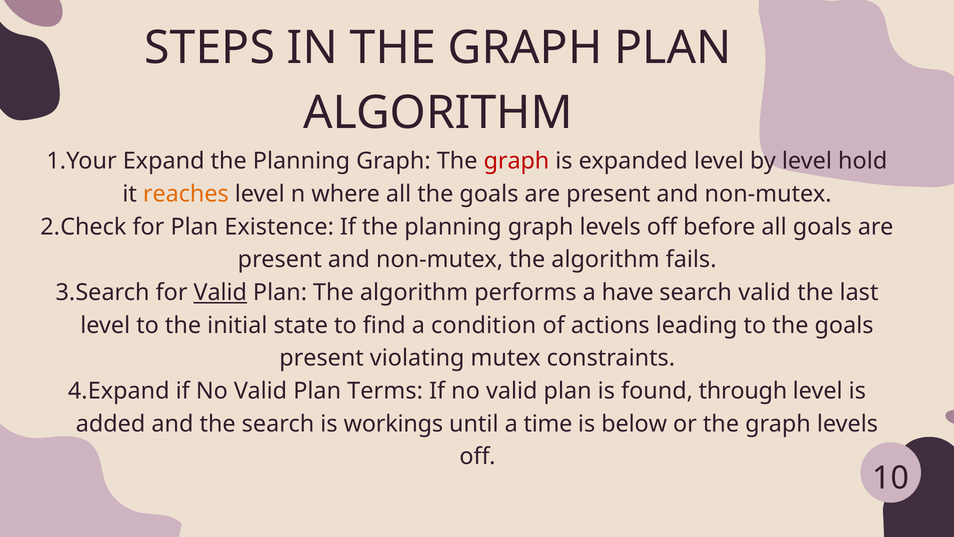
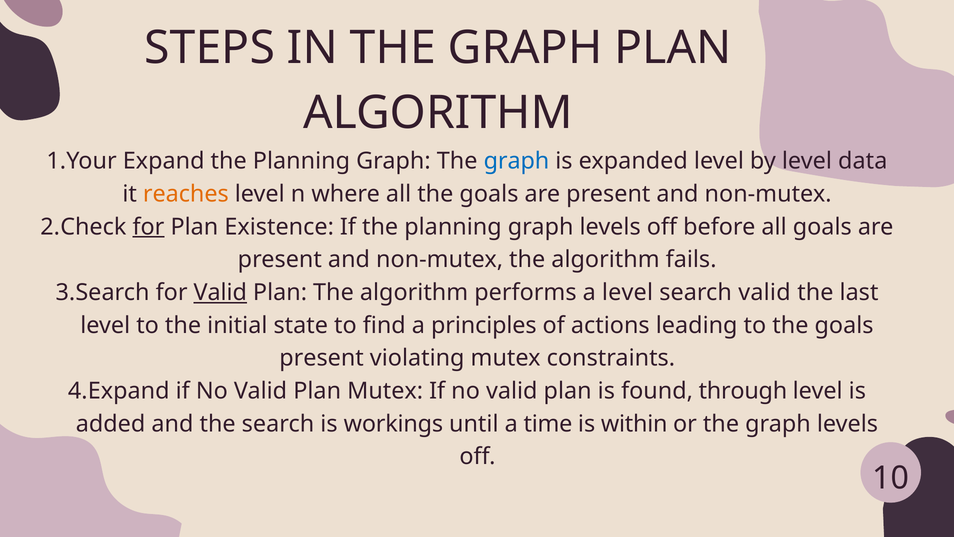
graph at (516, 161) colour: red -> blue
hold: hold -> data
for at (148, 227) underline: none -> present
a have: have -> level
condition: condition -> principles
Plan Terms: Terms -> Mutex
below: below -> within
